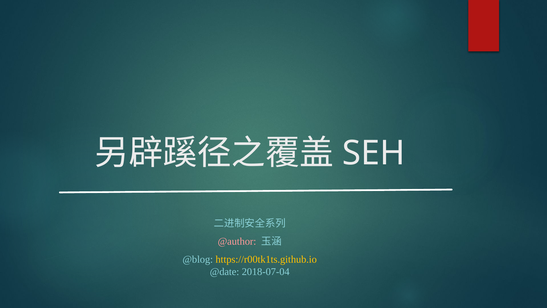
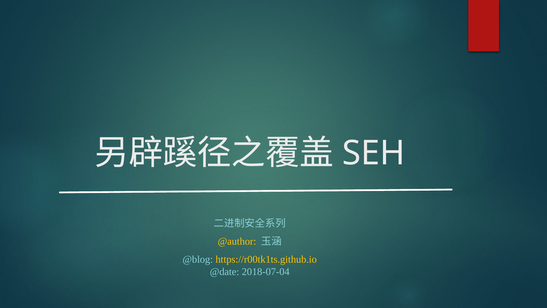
@author colour: pink -> yellow
